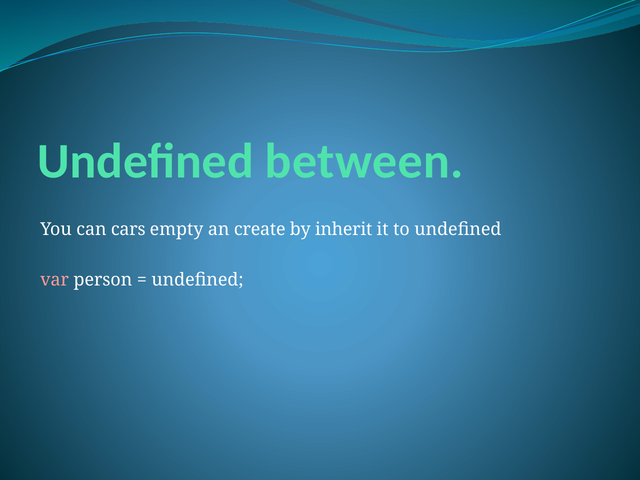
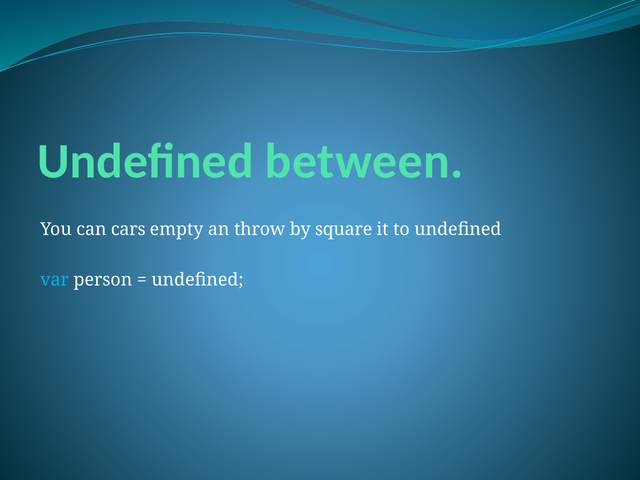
create: create -> throw
inherit: inherit -> square
var colour: pink -> light blue
